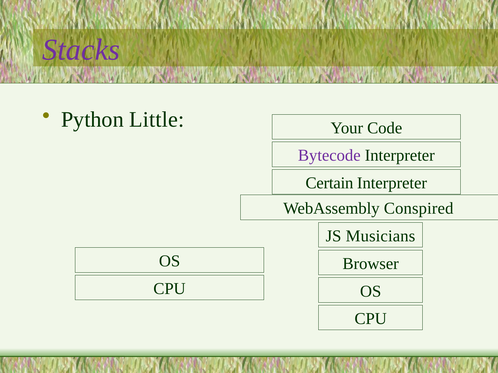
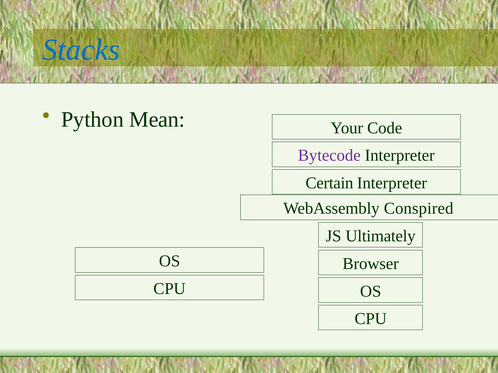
Stacks colour: purple -> blue
Little: Little -> Mean
Musicians: Musicians -> Ultimately
